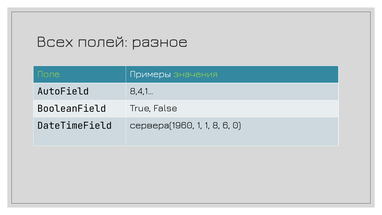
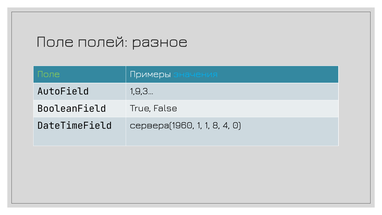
Всех at (55, 42): Всех -> Поле
значения colour: light green -> light blue
8,4,1…: 8,4,1… -> 1,9,3…
6: 6 -> 4
